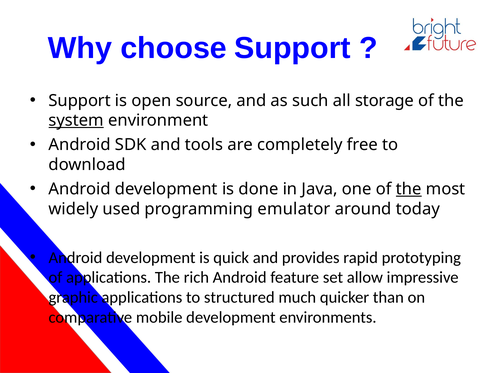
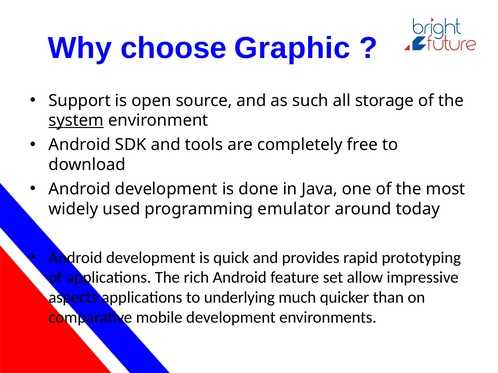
choose Support: Support -> Graphic
the at (409, 189) underline: present -> none
graphic: graphic -> aspects
structured: structured -> underlying
